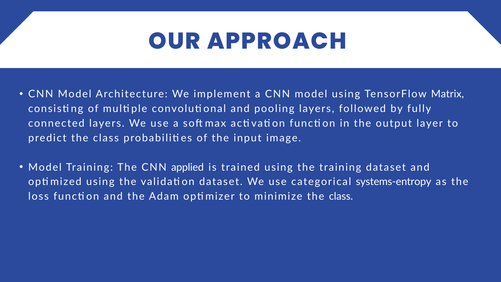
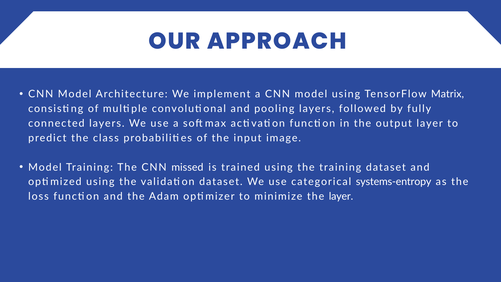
applied: applied -> missed
minimize the class: class -> layer
